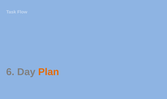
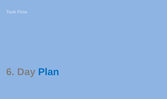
Plan colour: orange -> blue
